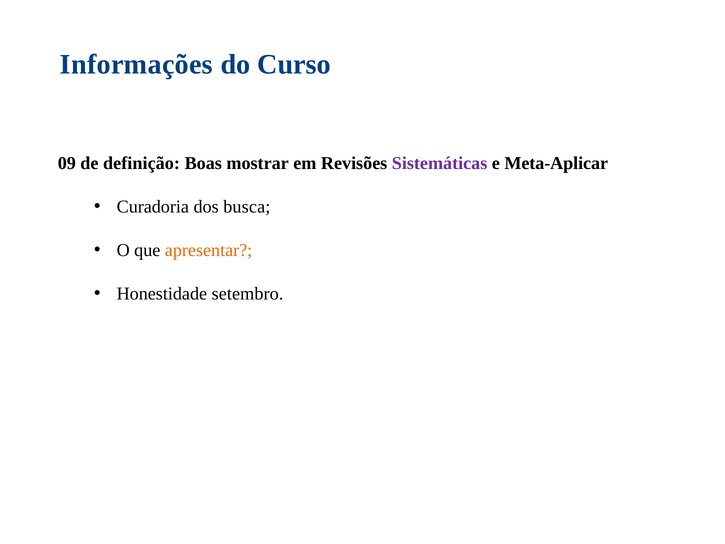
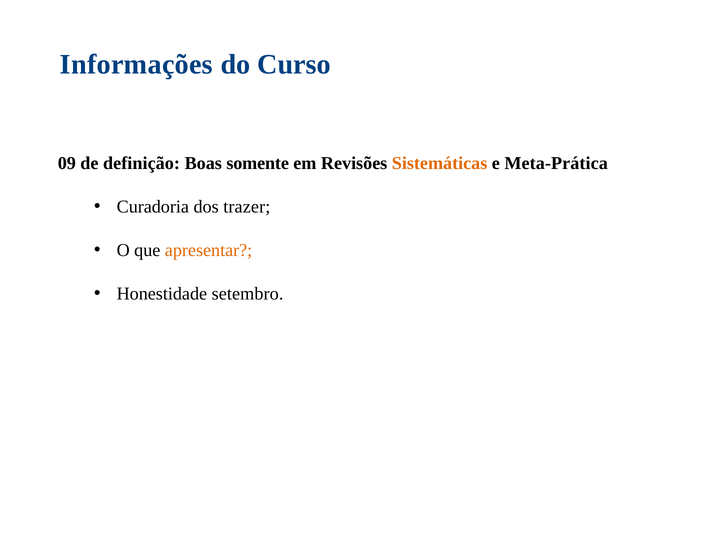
mostrar: mostrar -> somente
Sistemáticas colour: purple -> orange
Meta-Aplicar: Meta-Aplicar -> Meta-Prática
busca: busca -> trazer
